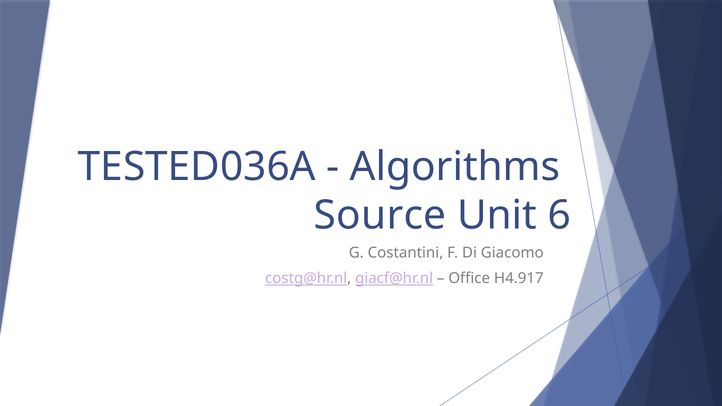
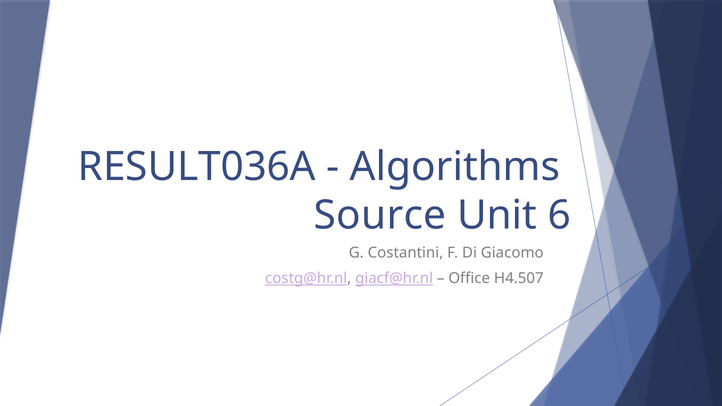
TESTED036A: TESTED036A -> RESULT036A
H4.917: H4.917 -> H4.507
